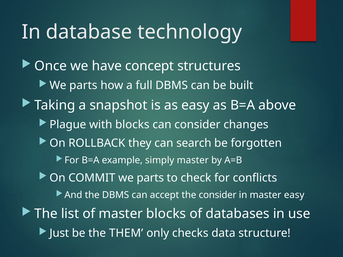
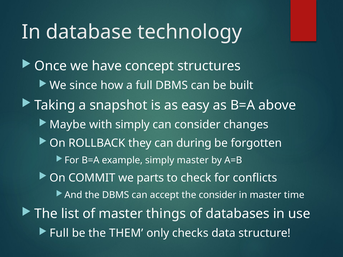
parts at (83, 85): parts -> since
Plague: Plague -> Maybe
with blocks: blocks -> simply
search: search -> during
master easy: easy -> time
master blocks: blocks -> things
Just at (59, 233): Just -> Full
